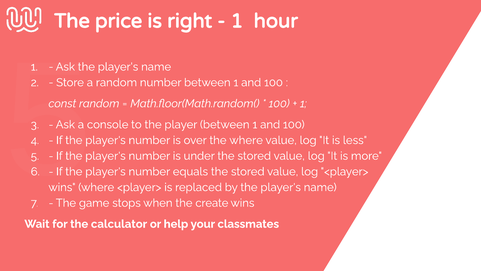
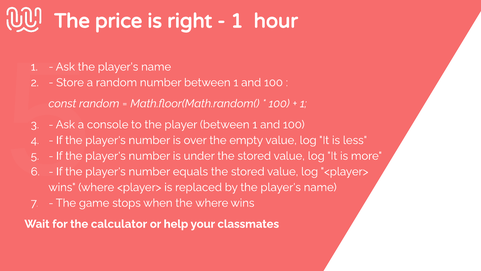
the where: where -> empty
the create: create -> where
